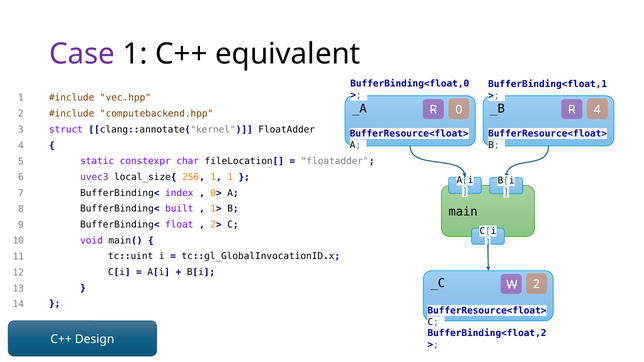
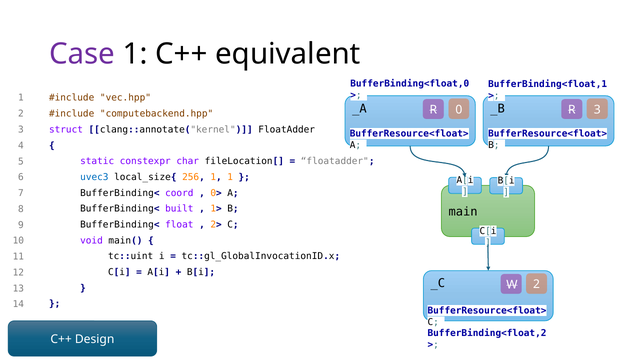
_B 4: 4 -> 3
uvec3 colour: purple -> blue
index: index -> coord
